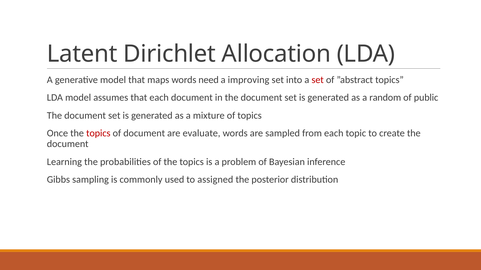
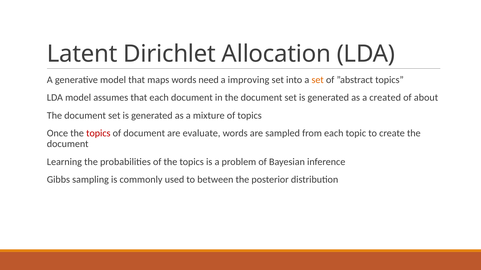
set at (318, 80) colour: red -> orange
random: random -> created
public: public -> about
assigned: assigned -> between
